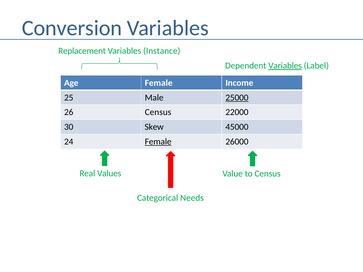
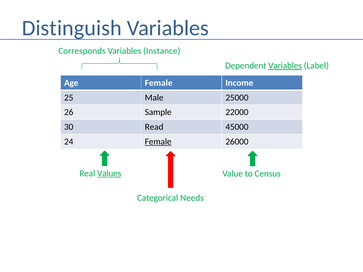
Conversion: Conversion -> Distinguish
Replacement: Replacement -> Corresponds
25000 underline: present -> none
26 Census: Census -> Sample
Skew: Skew -> Read
Values underline: none -> present
